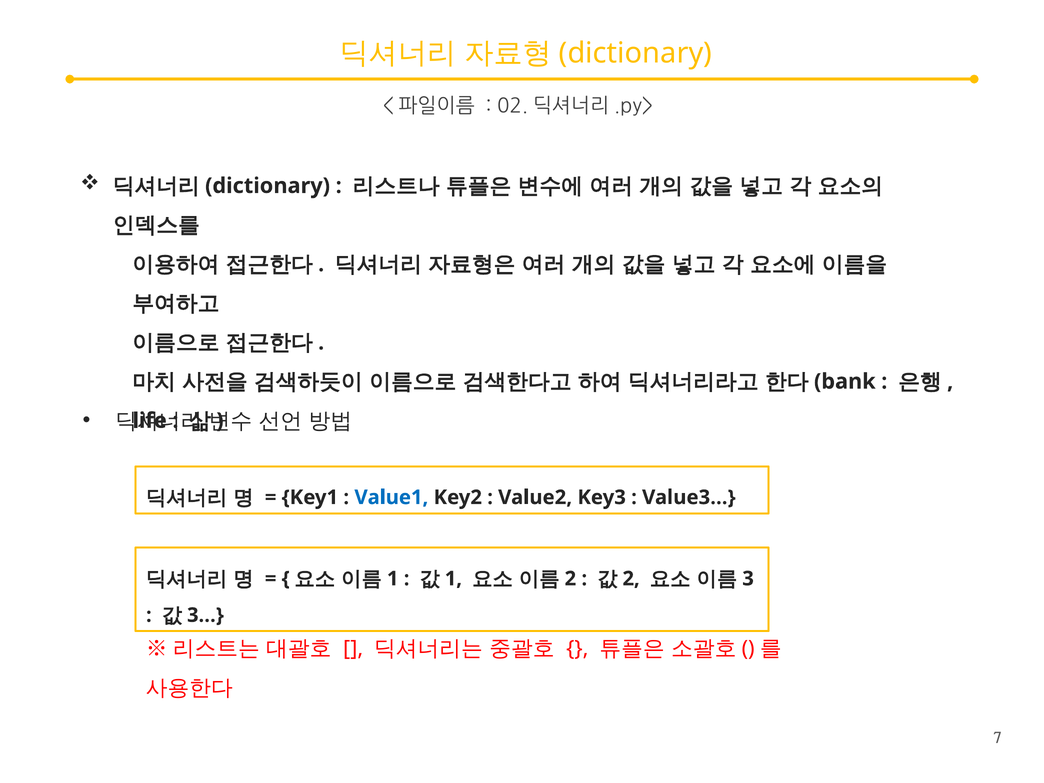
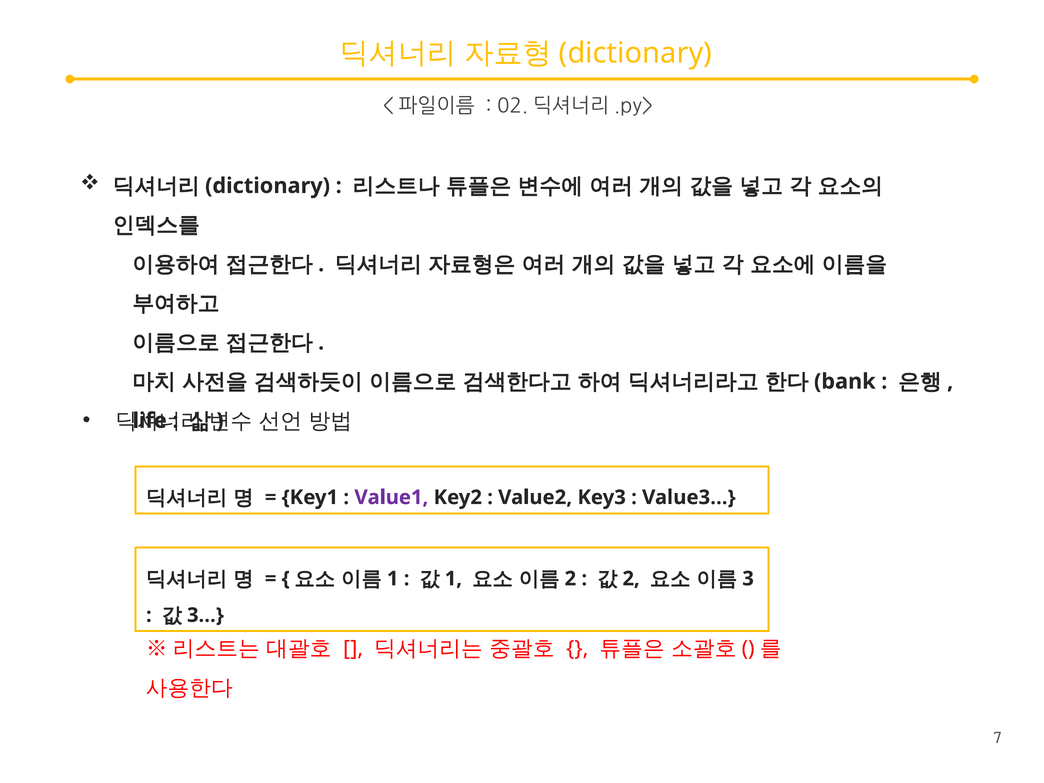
Value1 colour: blue -> purple
